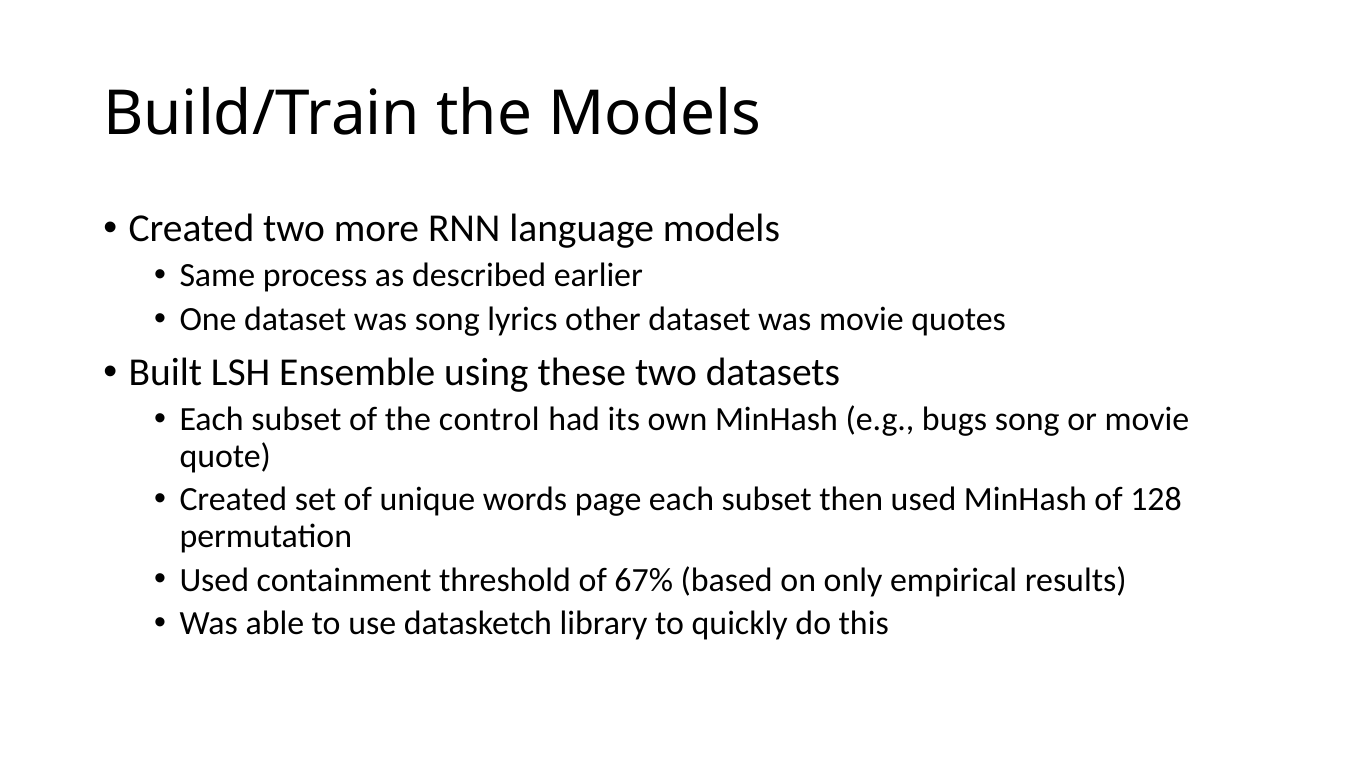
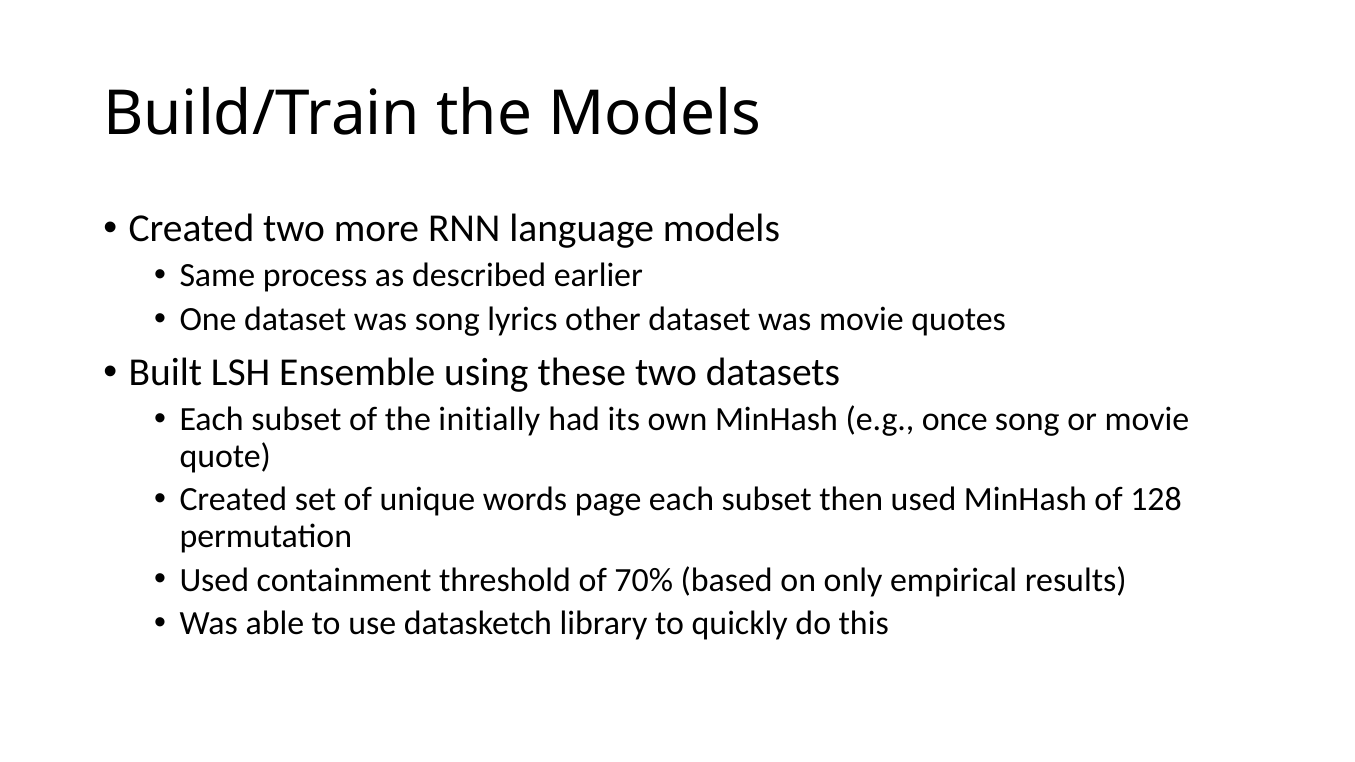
control: control -> initially
bugs: bugs -> once
67%: 67% -> 70%
